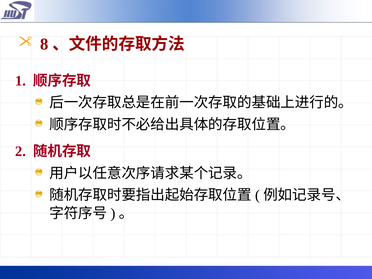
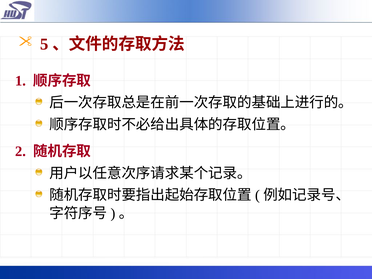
8: 8 -> 5
